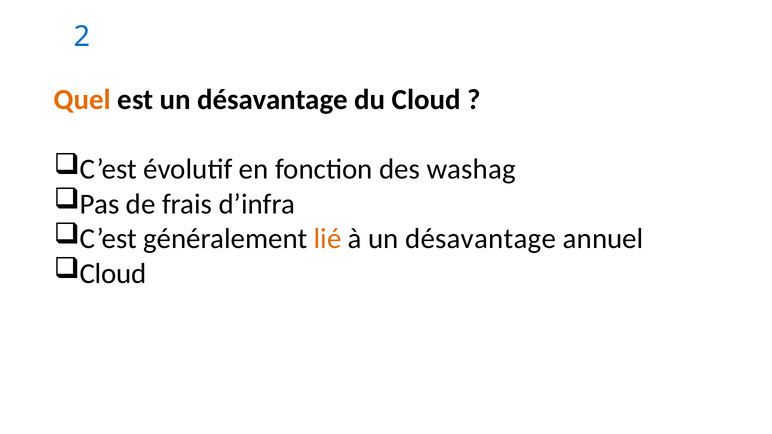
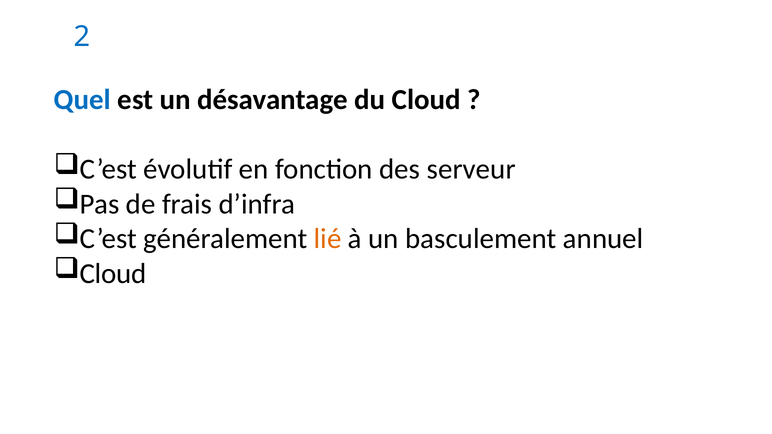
Quel colour: orange -> blue
washag: washag -> serveur
à un désavantage: désavantage -> basculement
